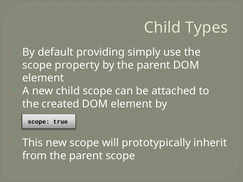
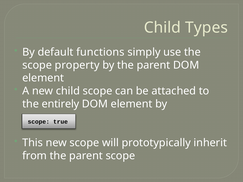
providing: providing -> functions
created: created -> entirely
